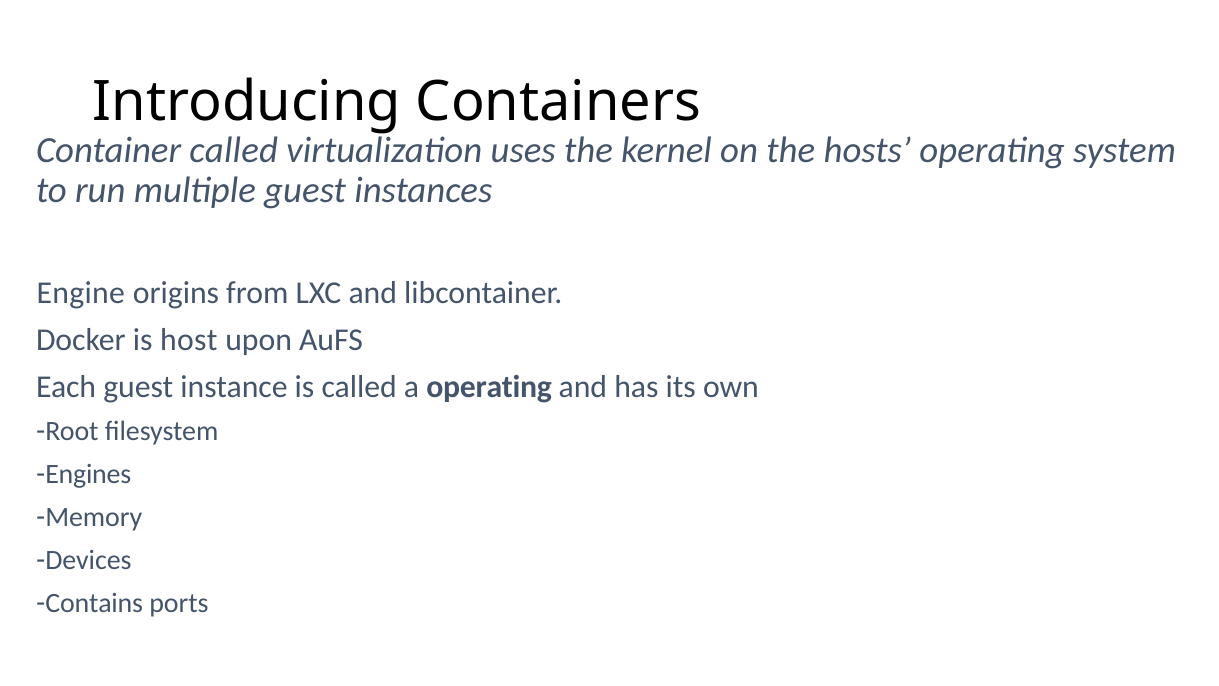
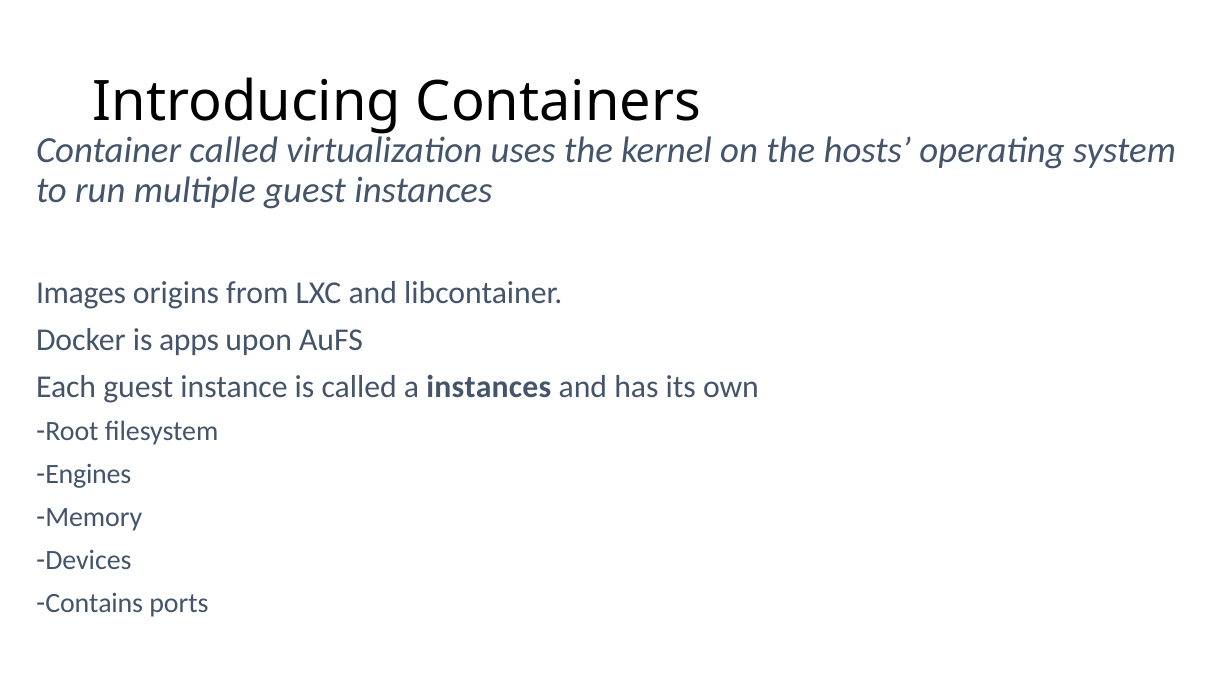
Engine: Engine -> Images
host: host -> apps
a operating: operating -> instances
